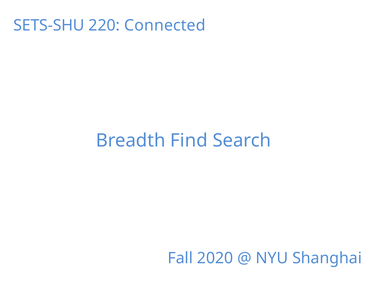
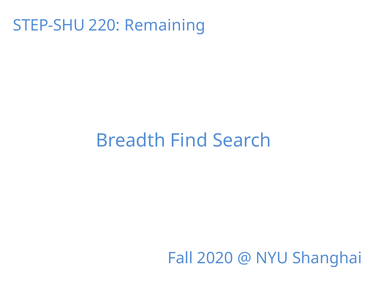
SETS-SHU: SETS-SHU -> STEP-SHU
Connected: Connected -> Remaining
